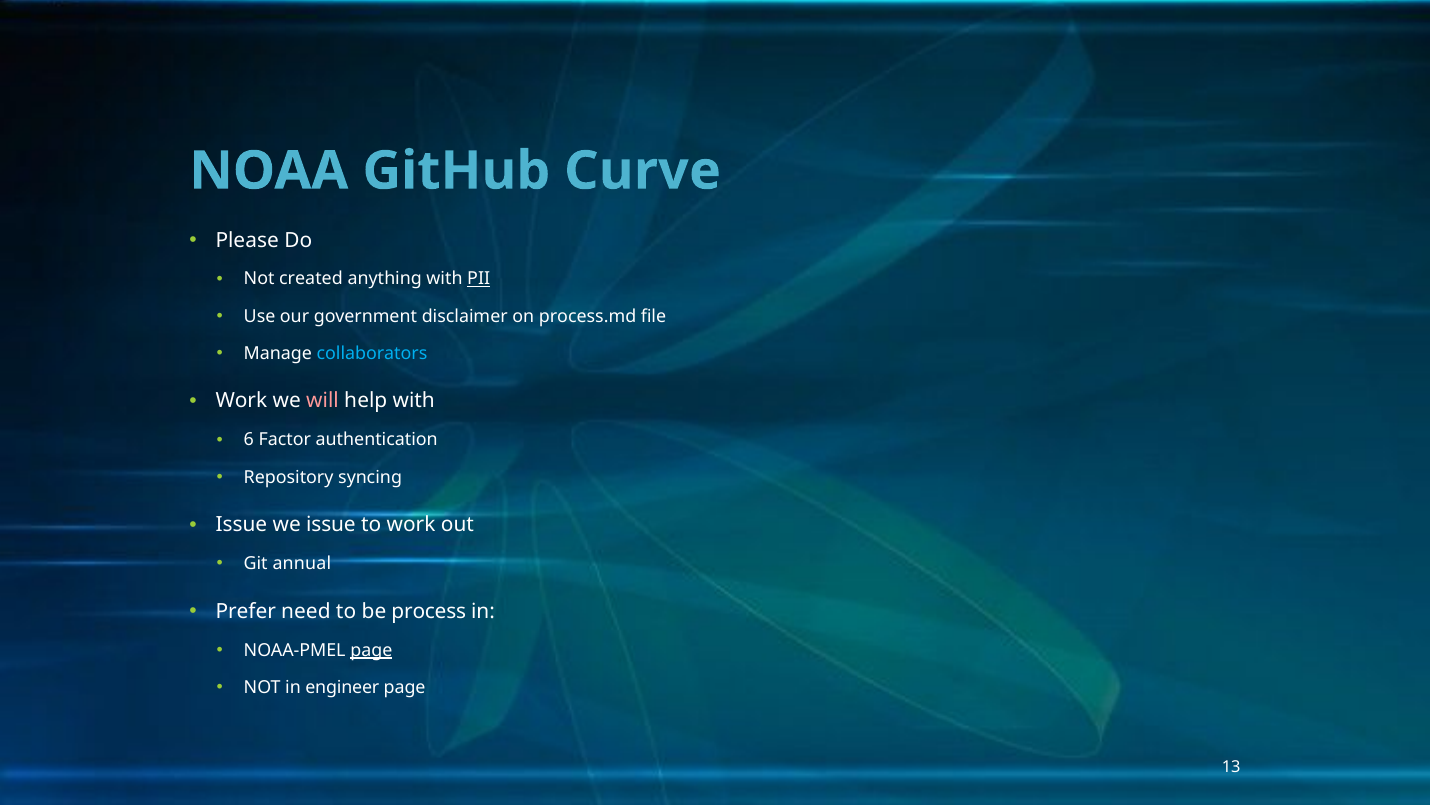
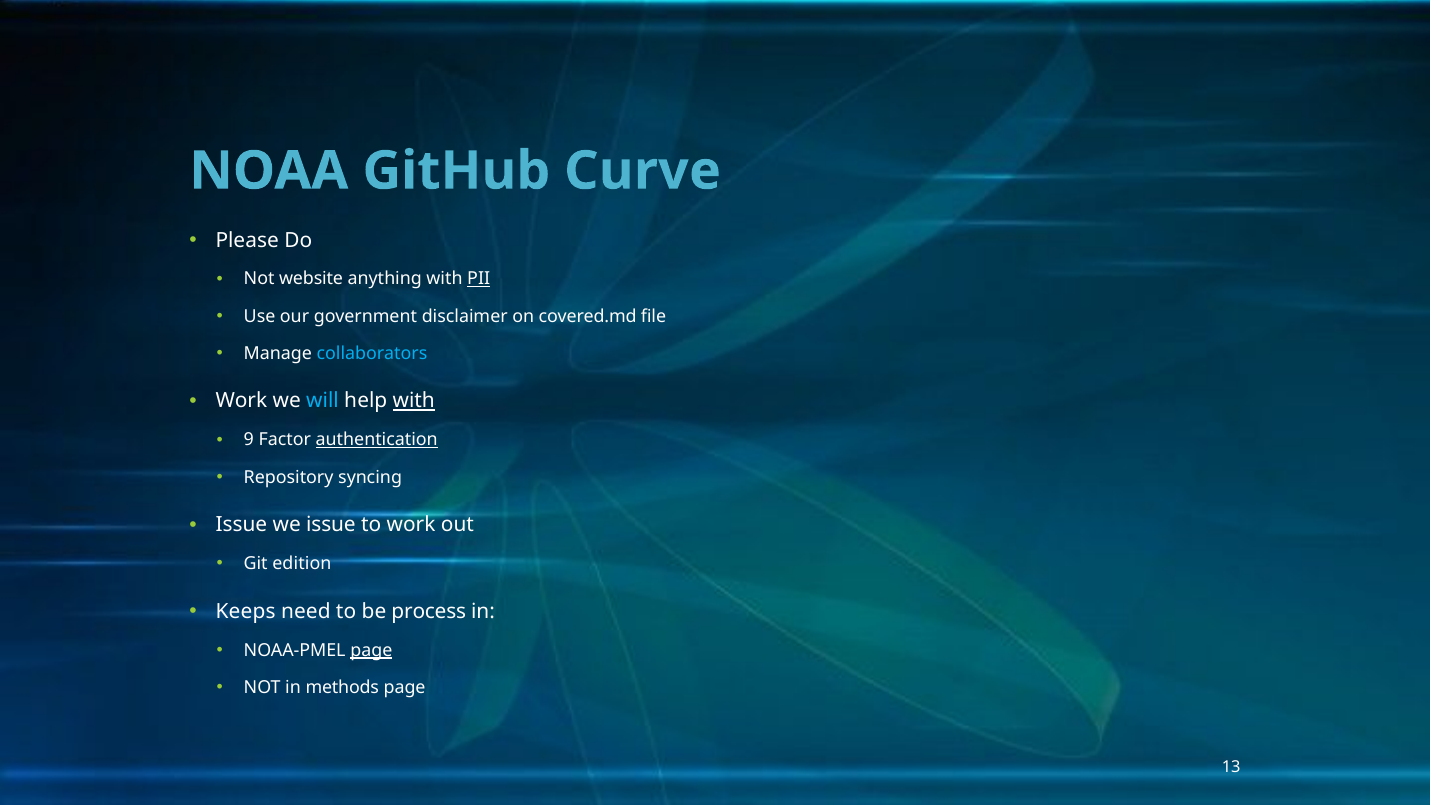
created: created -> website
process.md: process.md -> covered.md
will colour: pink -> light blue
with at (414, 401) underline: none -> present
6: 6 -> 9
authentication underline: none -> present
annual: annual -> edition
Prefer: Prefer -> Keeps
engineer: engineer -> methods
